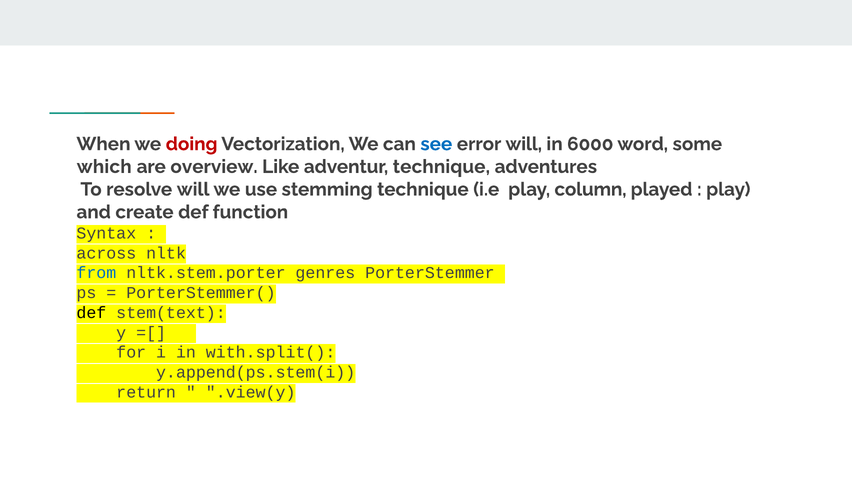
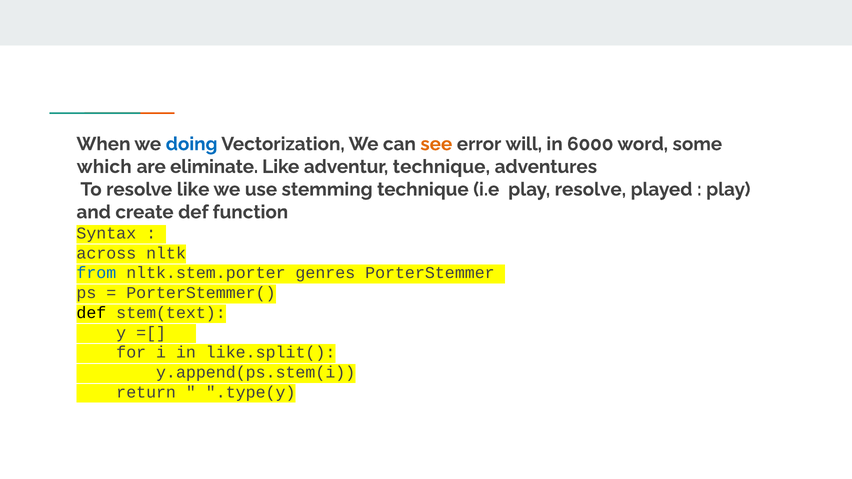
doing colour: red -> blue
see colour: blue -> orange
overview: overview -> eliminate
resolve will: will -> like
play column: column -> resolve
with.split(: with.split( -> like.split(
.view(y: .view(y -> .type(y
